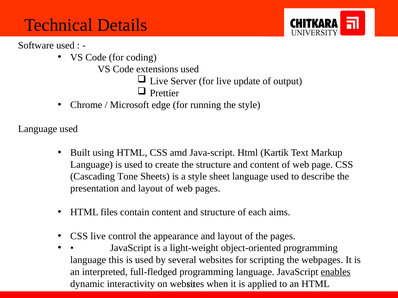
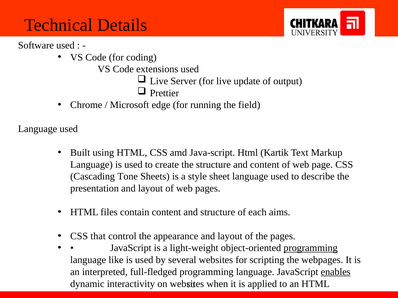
the style: style -> field
CSS live: live -> that
programming at (311, 248) underline: none -> present
this: this -> like
